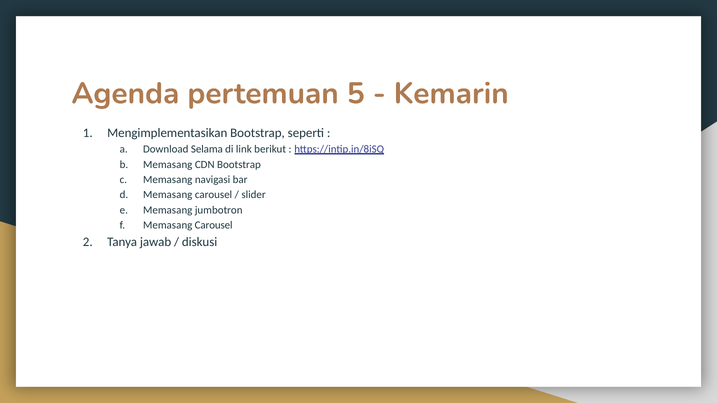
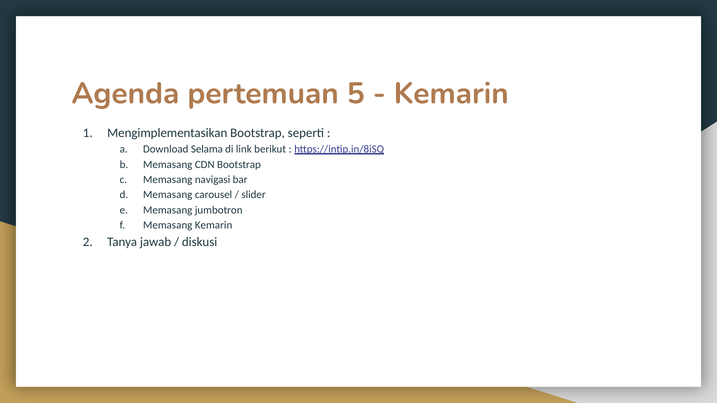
Carousel at (214, 225): Carousel -> Kemarin
